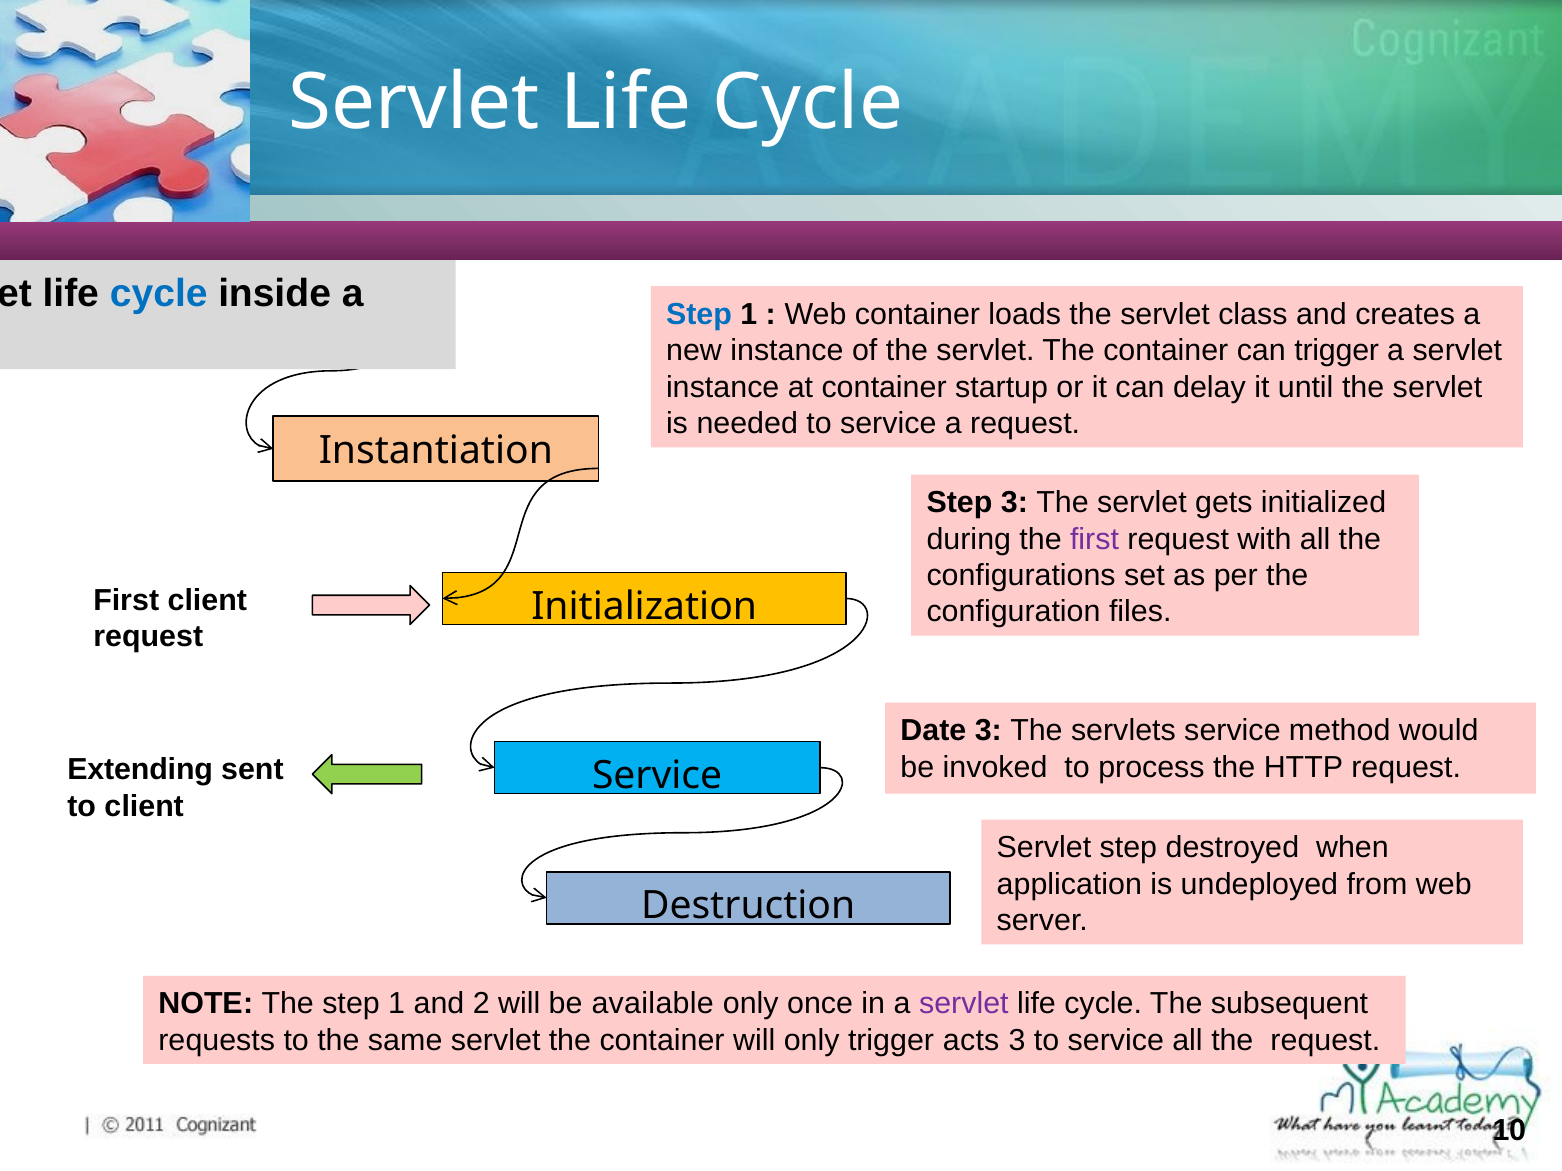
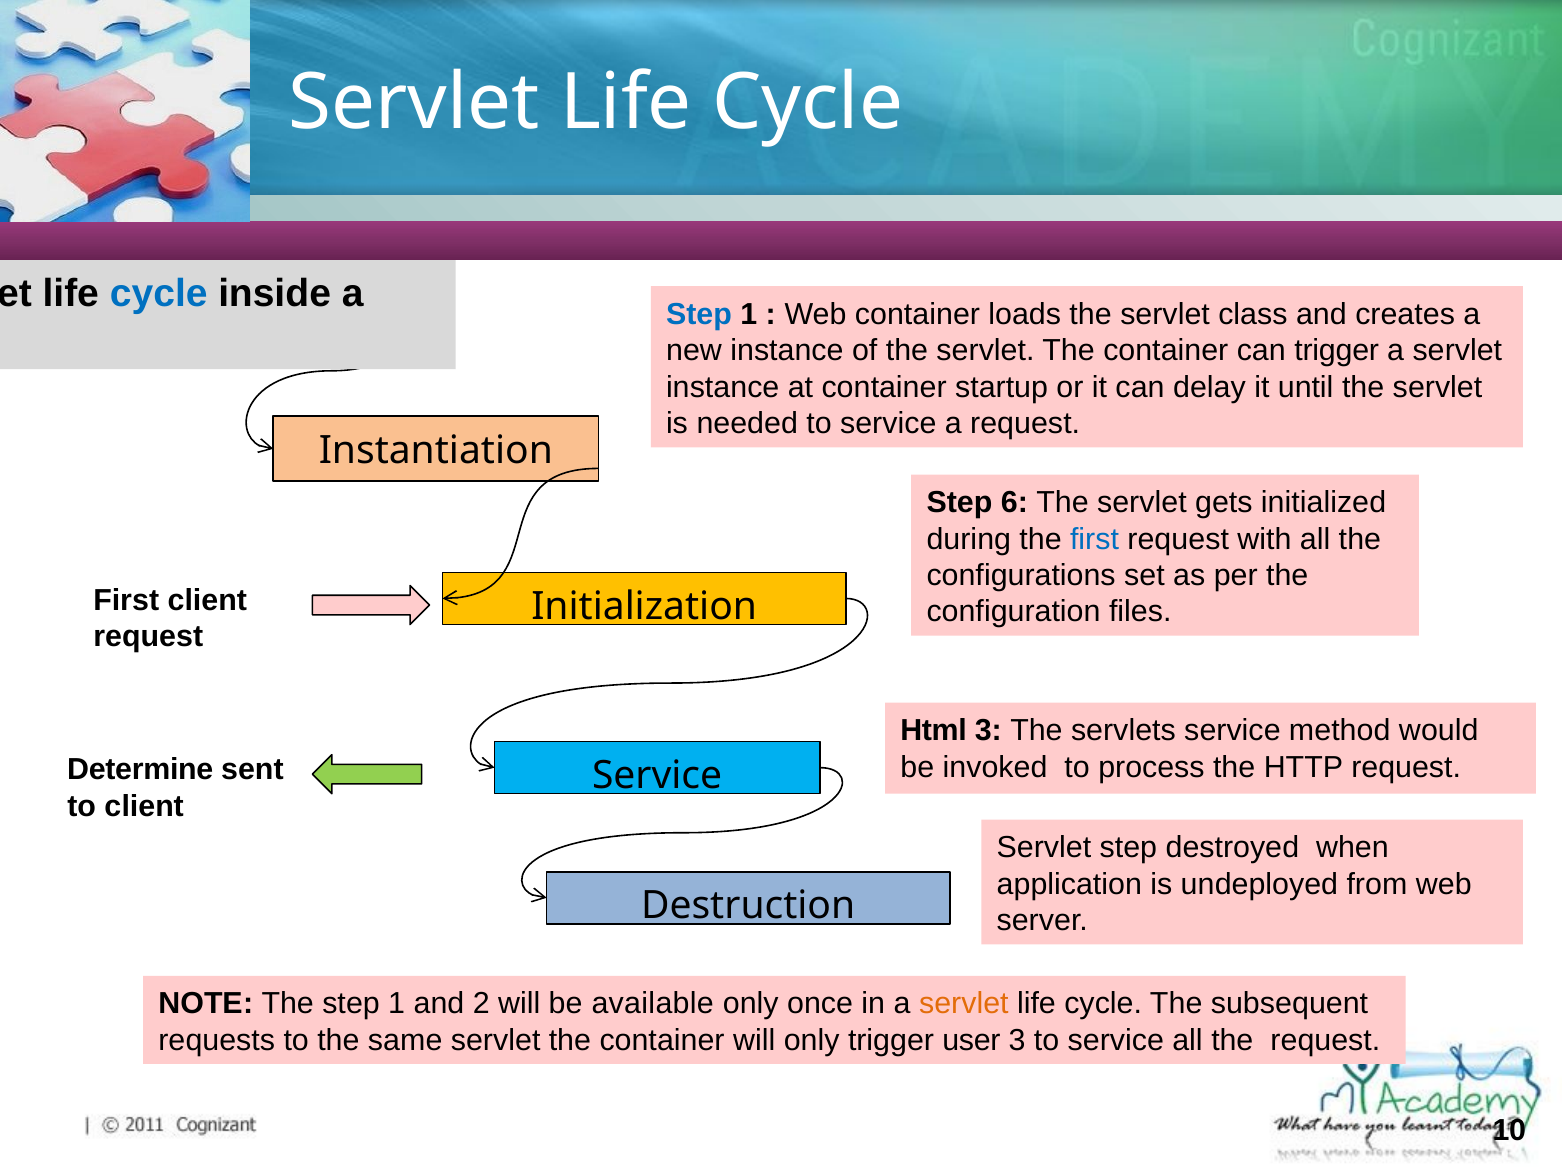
Step 3: 3 -> 6
first at (1094, 539) colour: purple -> blue
Date: Date -> Html
Extending: Extending -> Determine
servlet at (964, 1004) colour: purple -> orange
acts: acts -> user
